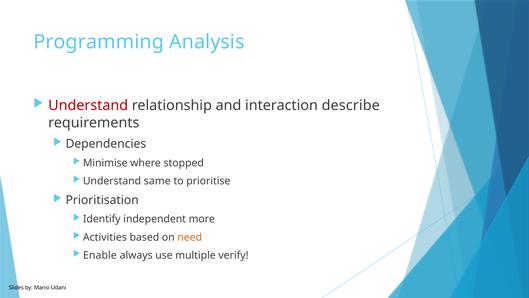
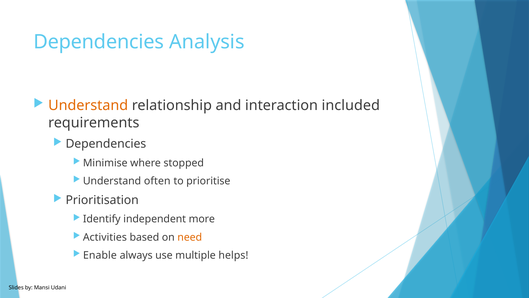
Programming at (99, 42): Programming -> Dependencies
Understand at (88, 105) colour: red -> orange
describe: describe -> included
same: same -> often
verify: verify -> helps
